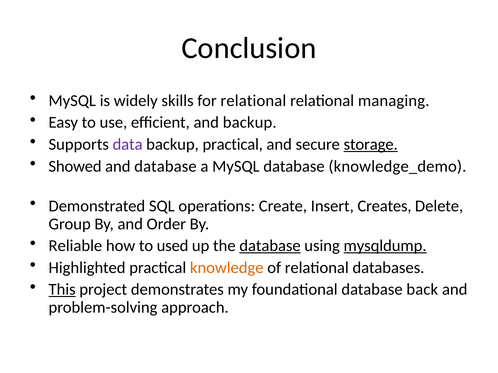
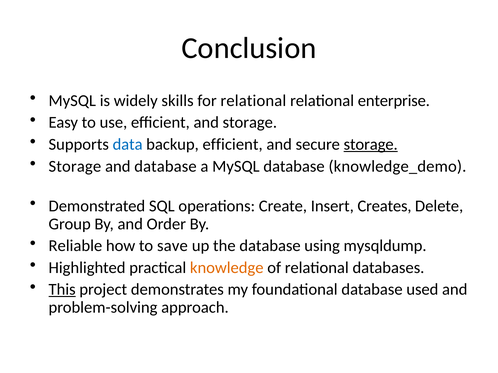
managing: managing -> enterprise
and backup: backup -> storage
data colour: purple -> blue
backup practical: practical -> efficient
Showed at (75, 166): Showed -> Storage
used: used -> save
database at (270, 246) underline: present -> none
mysqldump underline: present -> none
back: back -> used
